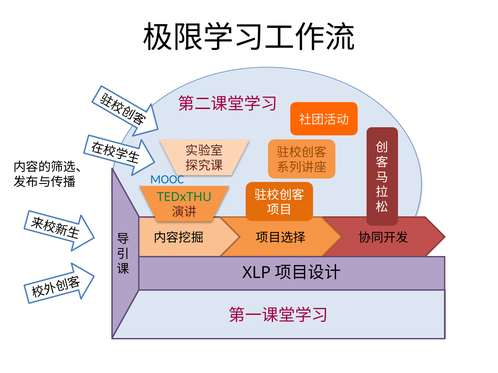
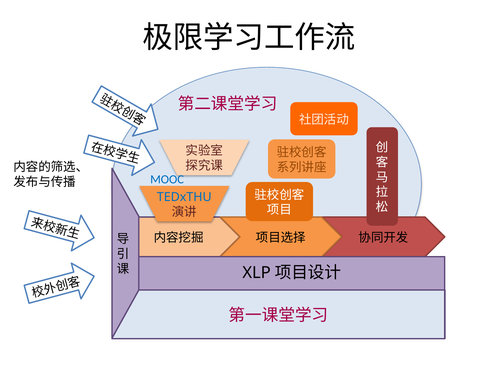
TEDxTHU colour: green -> blue
